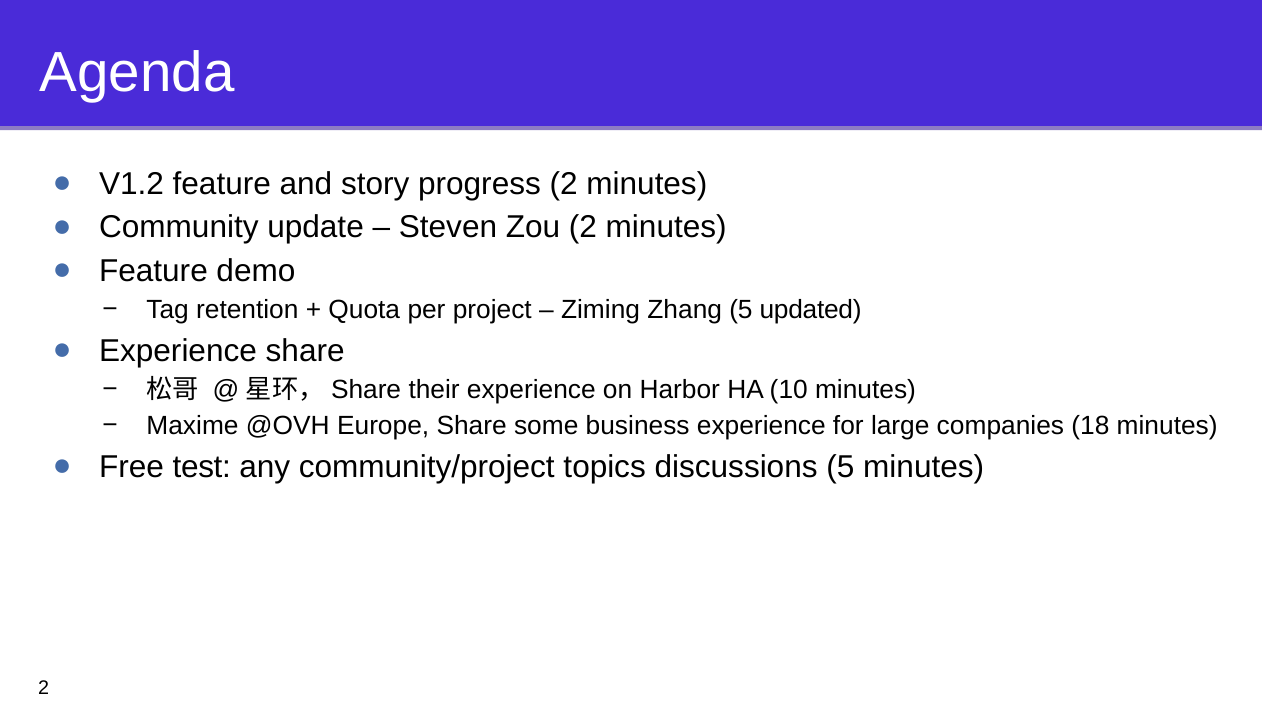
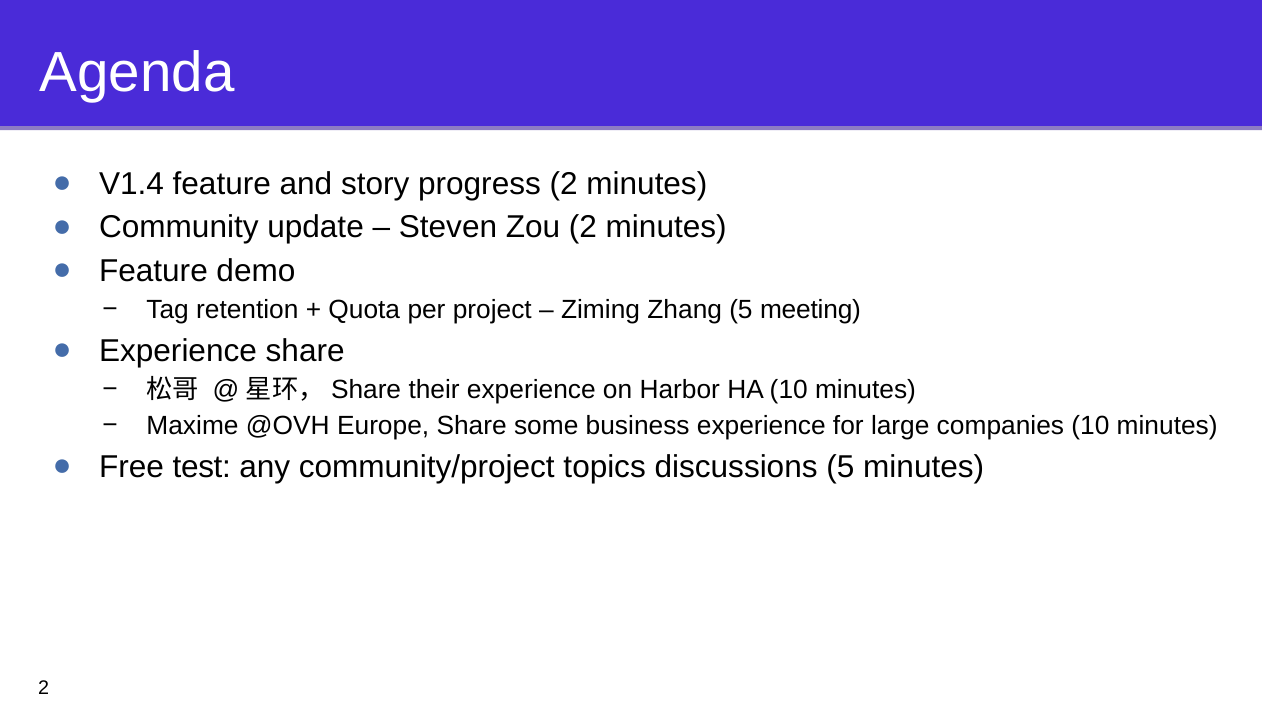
V1.2: V1.2 -> V1.4
updated: updated -> meeting
companies 18: 18 -> 10
